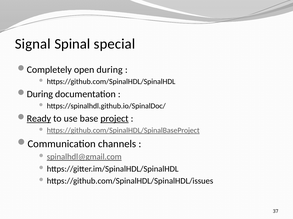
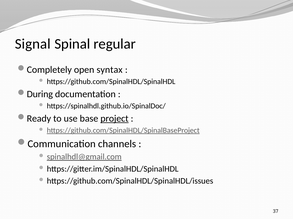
special: special -> regular
open during: during -> syntax
Ready underline: present -> none
